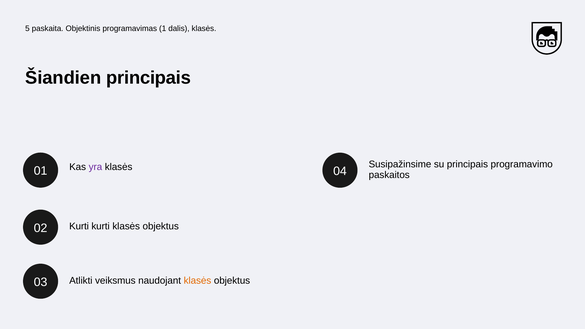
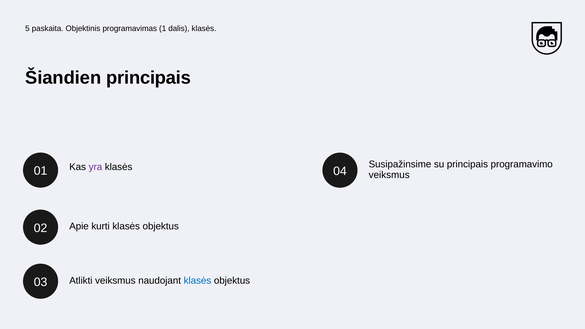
paskaitos at (389, 175): paskaitos -> veiksmus
Kurti at (79, 226): Kurti -> Apie
klasės at (197, 281) colour: orange -> blue
